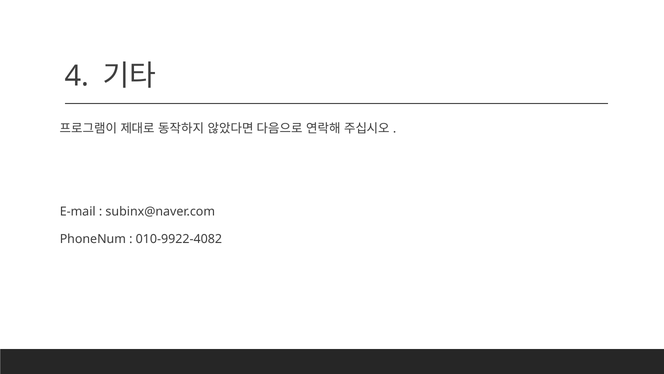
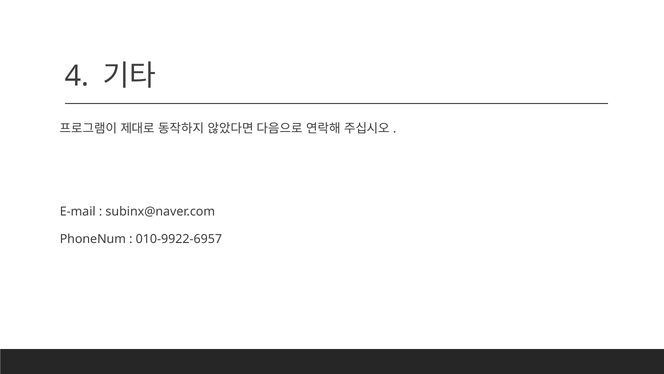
010-9922-4082: 010-9922-4082 -> 010-9922-6957
